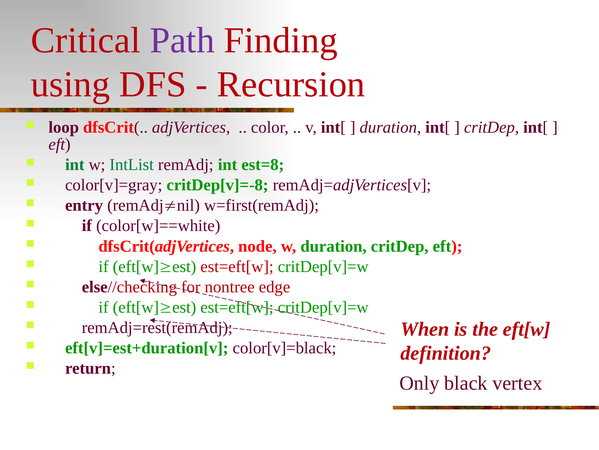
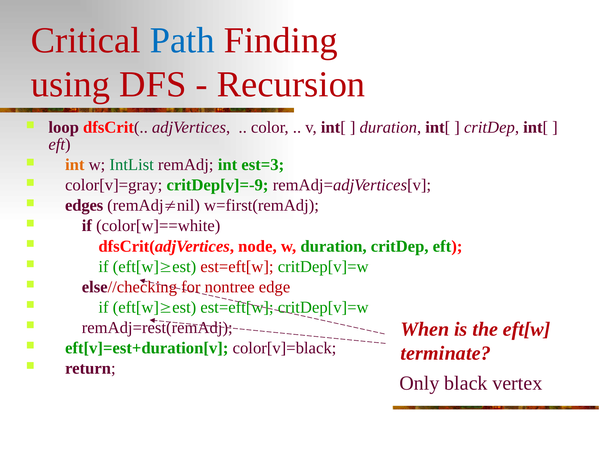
Path colour: purple -> blue
int at (75, 165) colour: green -> orange
est=8: est=8 -> est=3
critDep[v]=-8: critDep[v]=-8 -> critDep[v]=-9
entry: entry -> edges
definition: definition -> terminate
